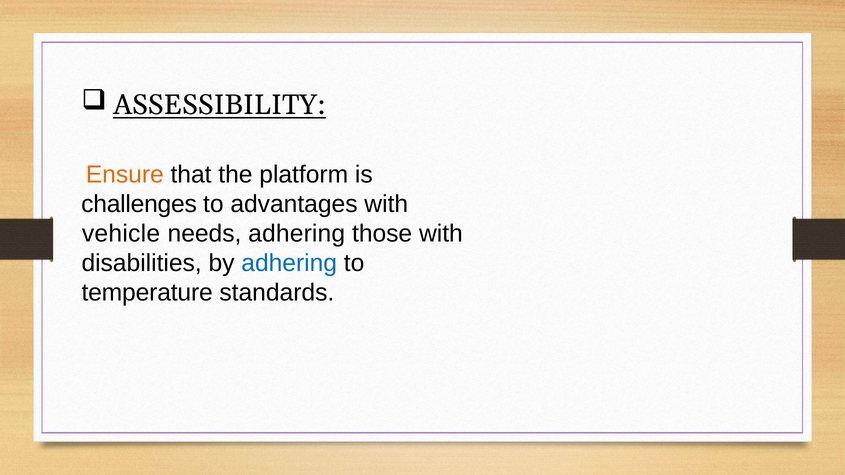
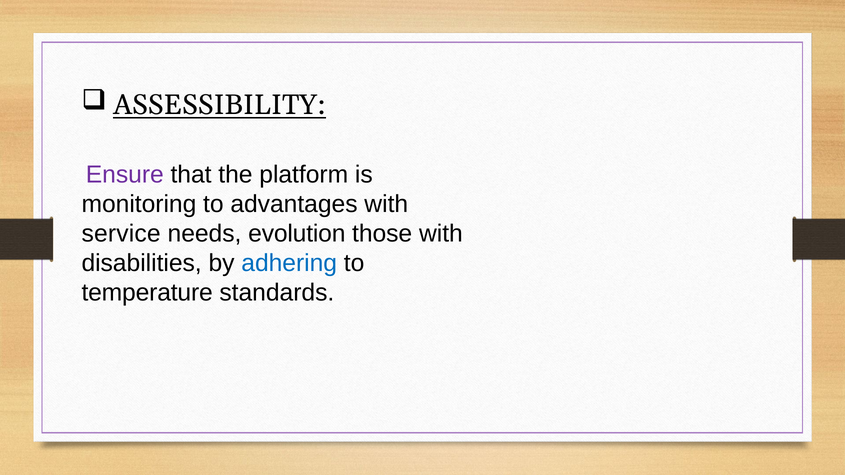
Ensure colour: orange -> purple
challenges: challenges -> monitoring
vehicle: vehicle -> service
needs adhering: adhering -> evolution
